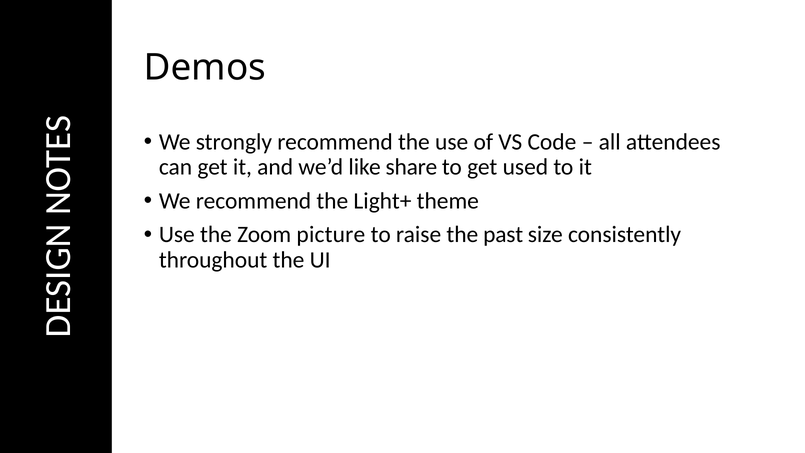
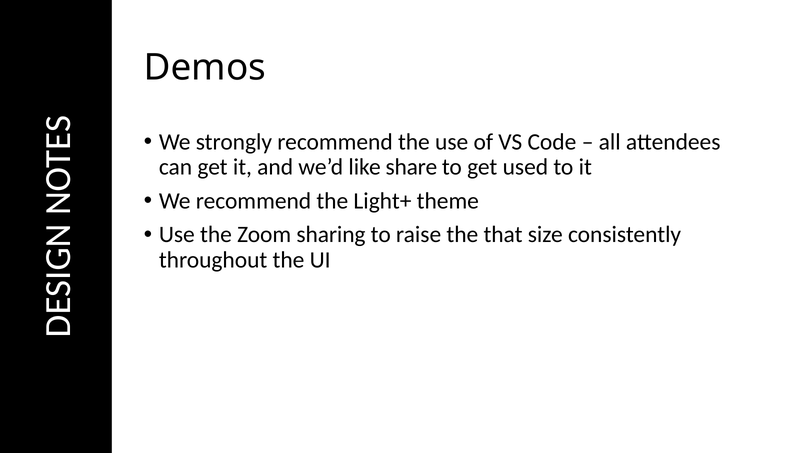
picture: picture -> sharing
past: past -> that
